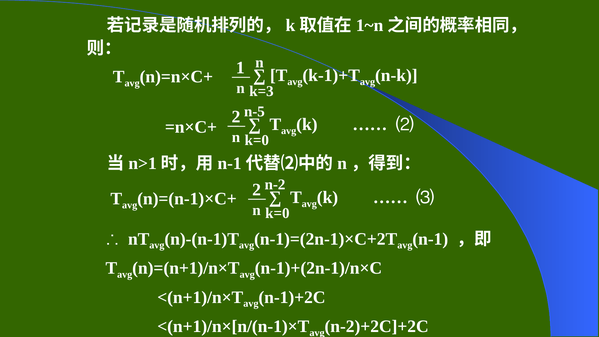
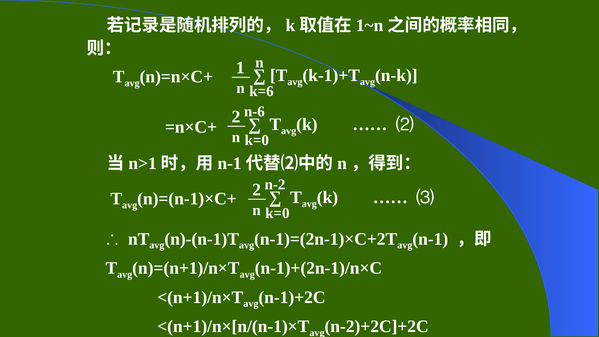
k=3: k=3 -> k=6
n-5: n-5 -> n-6
